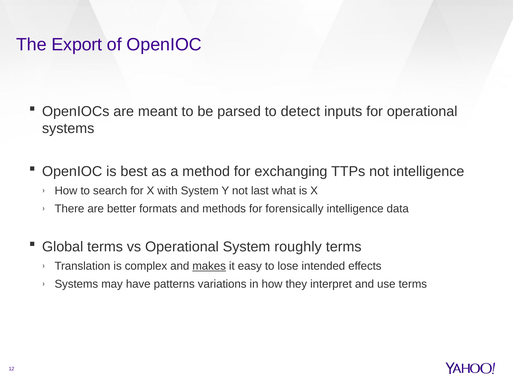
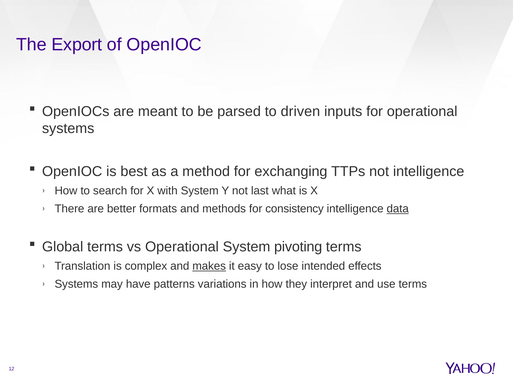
detect: detect -> driven
forensically: forensically -> consistency
data underline: none -> present
roughly: roughly -> pivoting
